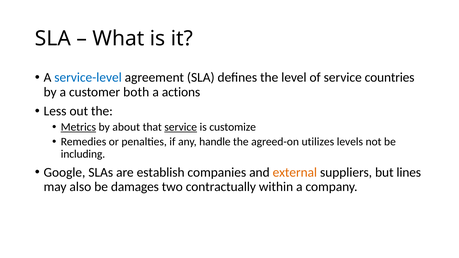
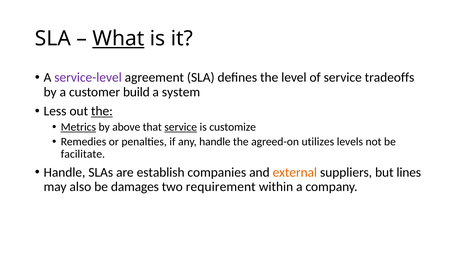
What underline: none -> present
service-level colour: blue -> purple
countries: countries -> tradeoffs
both: both -> build
actions: actions -> system
the at (102, 111) underline: none -> present
about: about -> above
including: including -> facilitate
Google at (64, 172): Google -> Handle
contractually: contractually -> requirement
